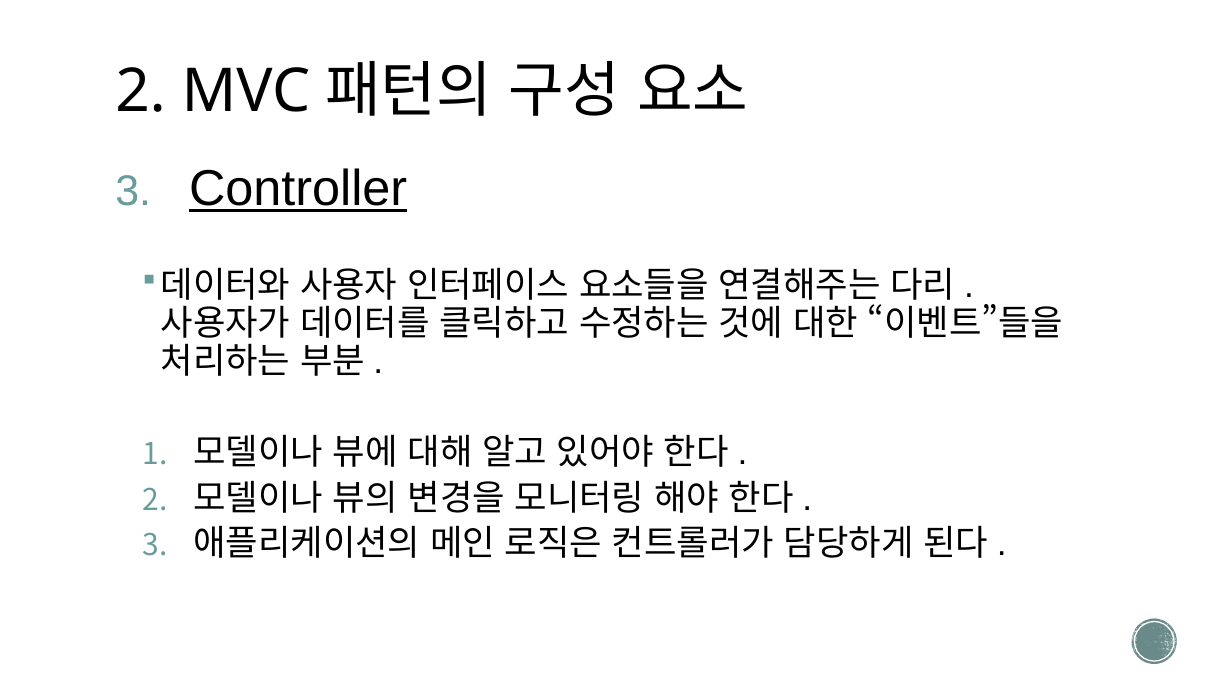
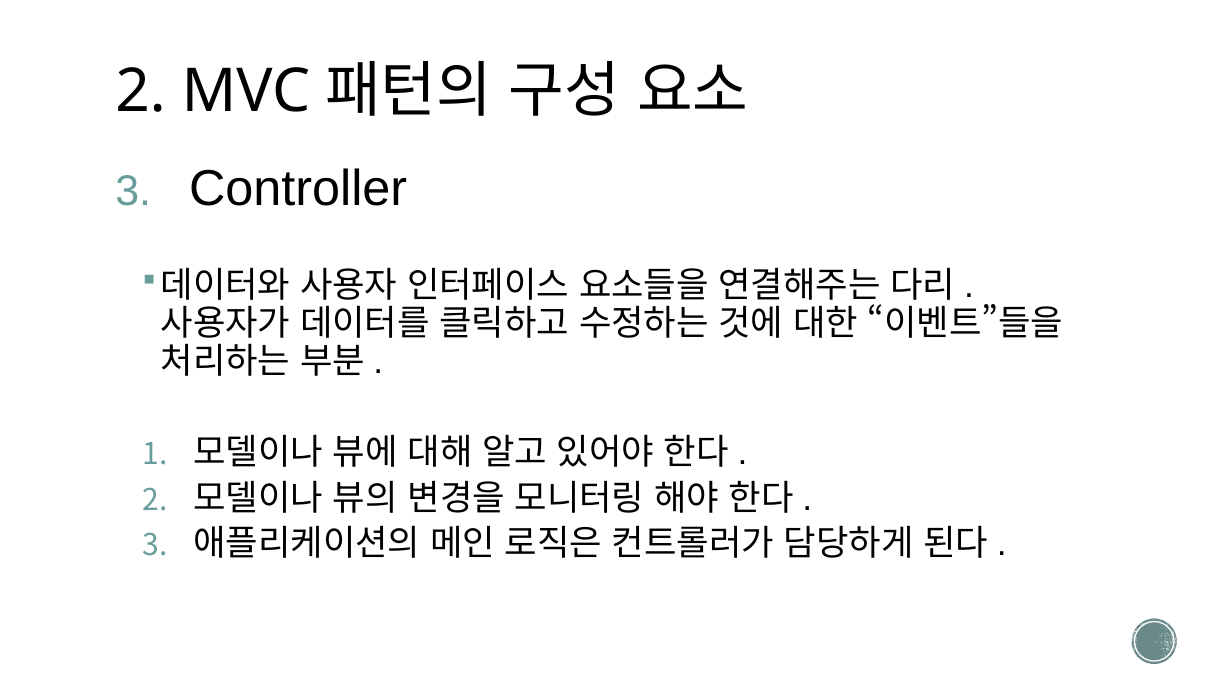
Controller underline: present -> none
